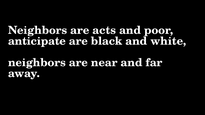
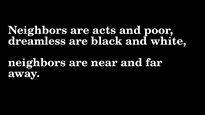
anticipate: anticipate -> dreamless
